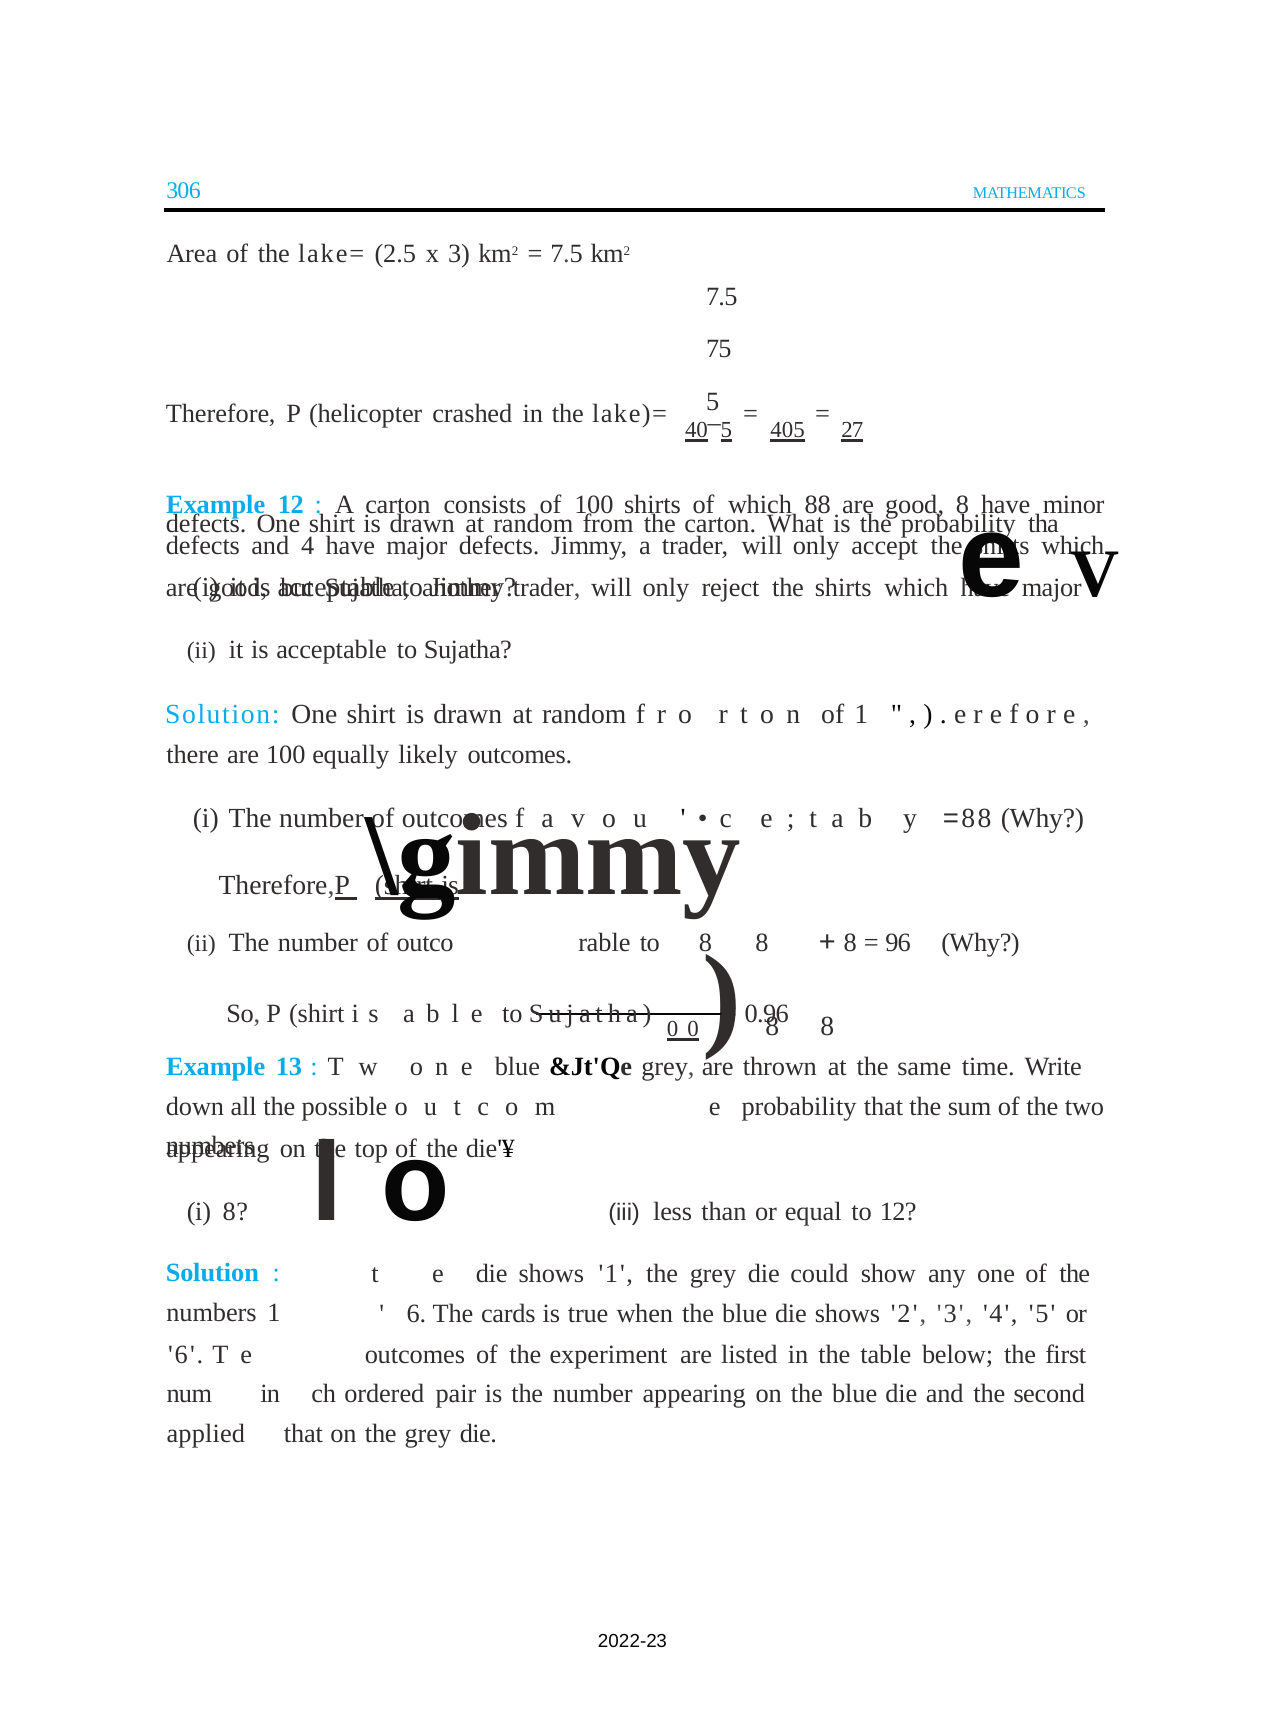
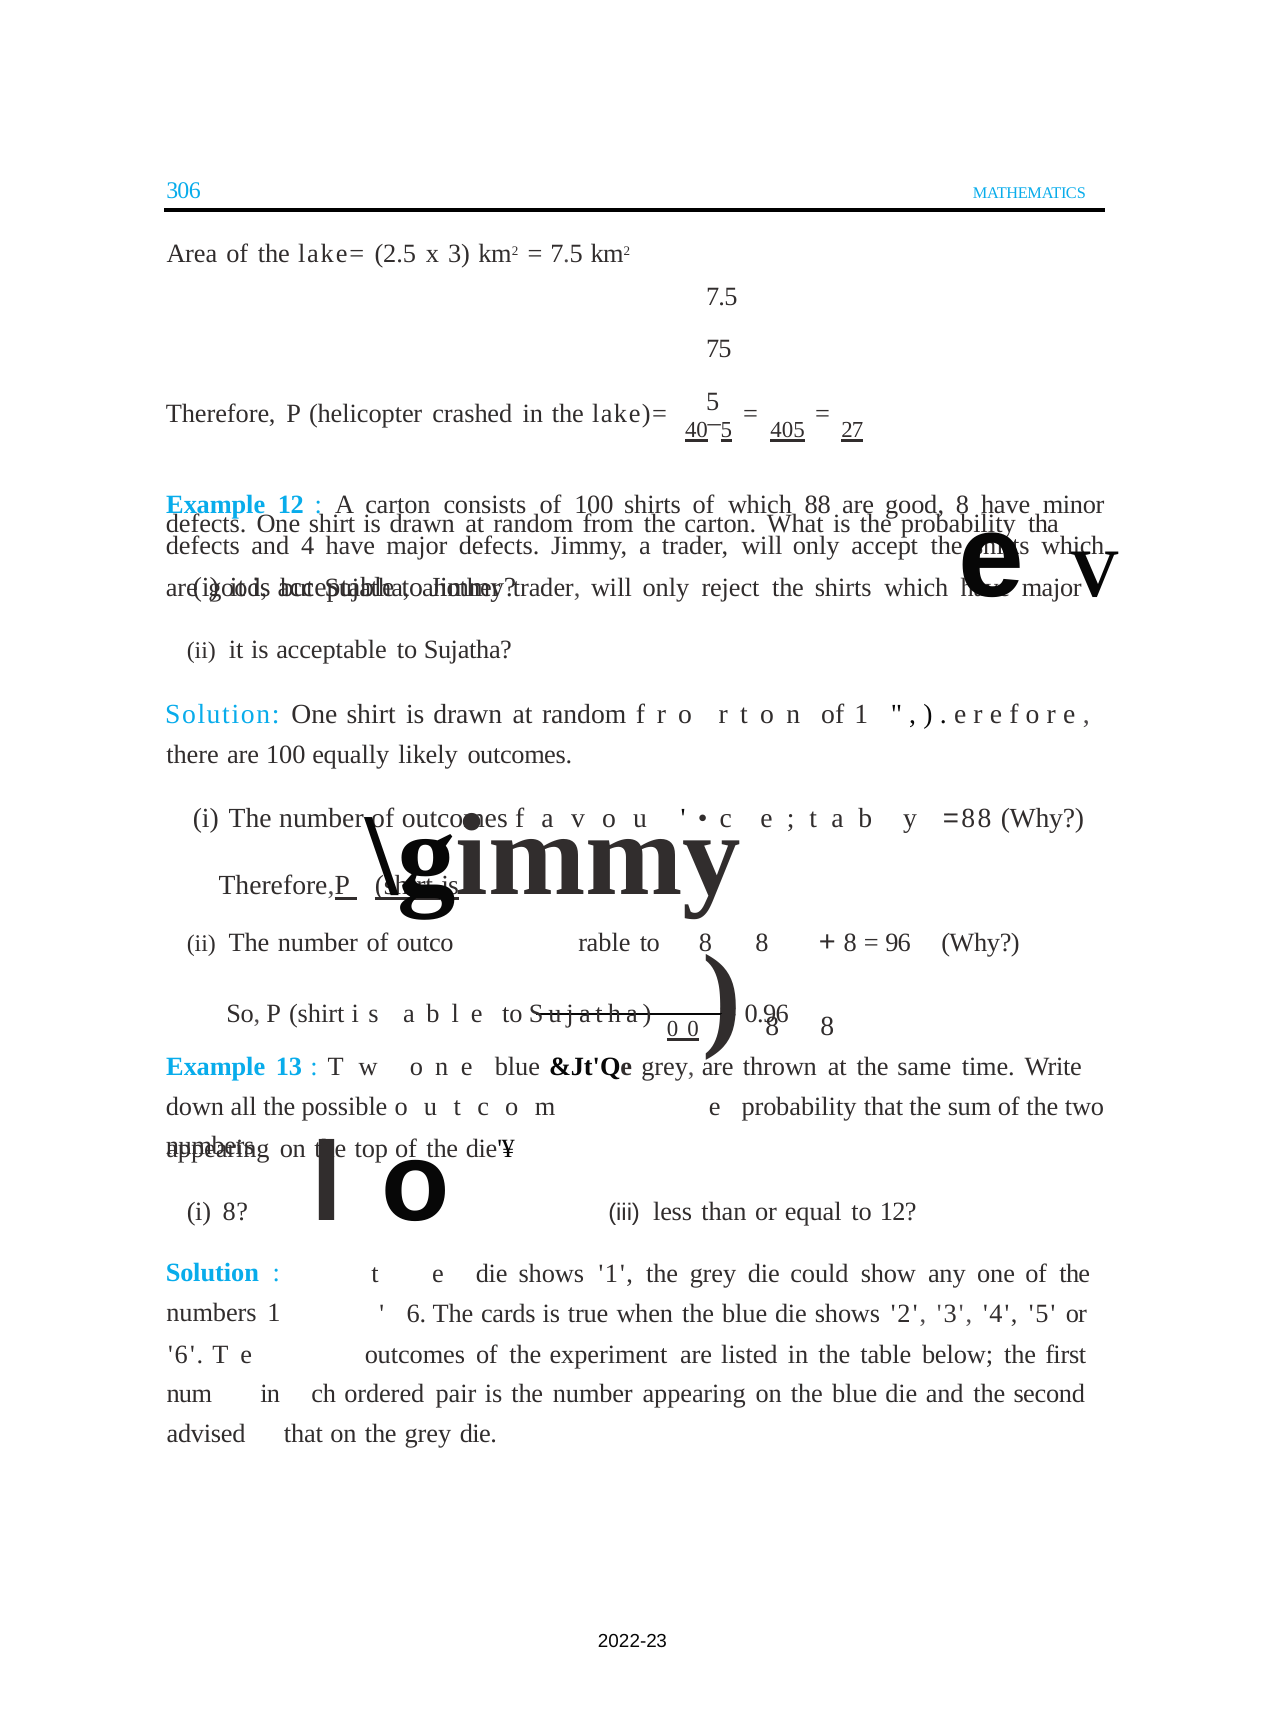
applied: applied -> advised
